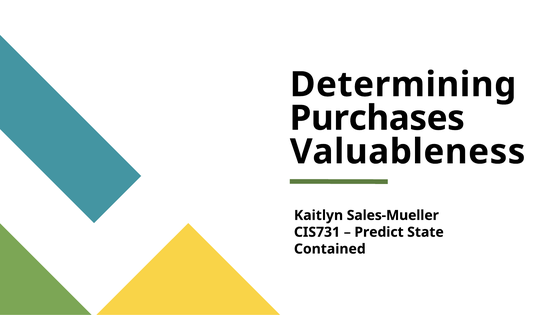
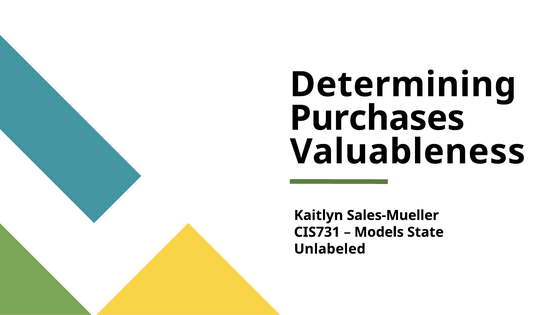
Predict: Predict -> Models
Contained: Contained -> Unlabeled
